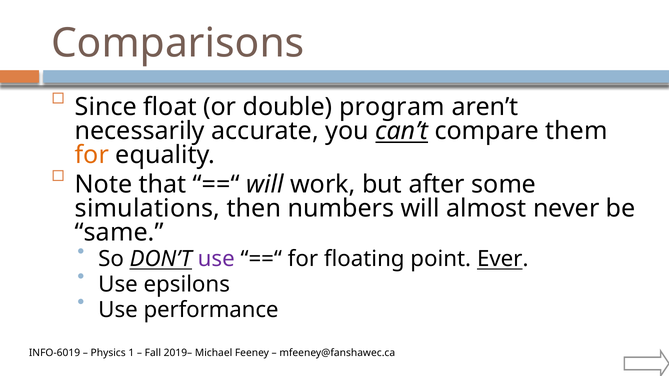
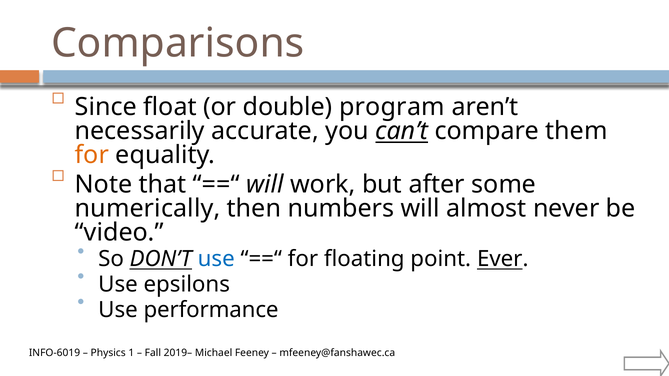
simulations: simulations -> numerically
same: same -> video
use at (216, 259) colour: purple -> blue
